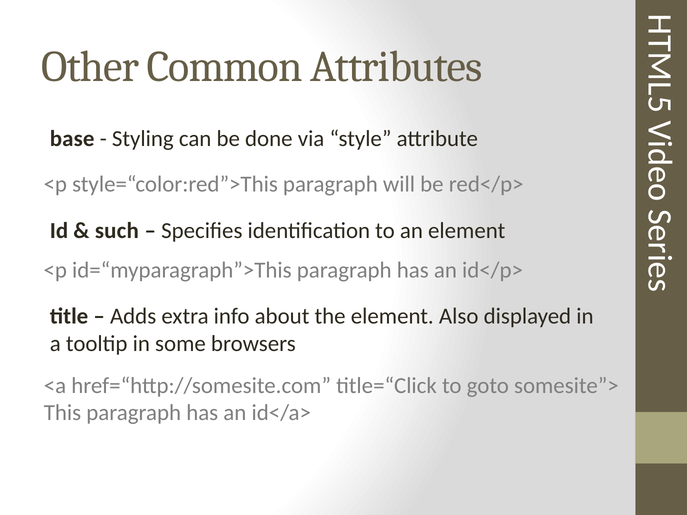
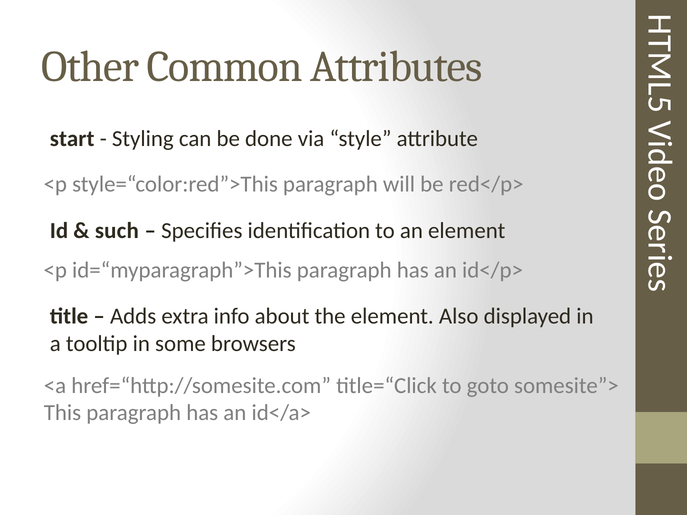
base: base -> start
